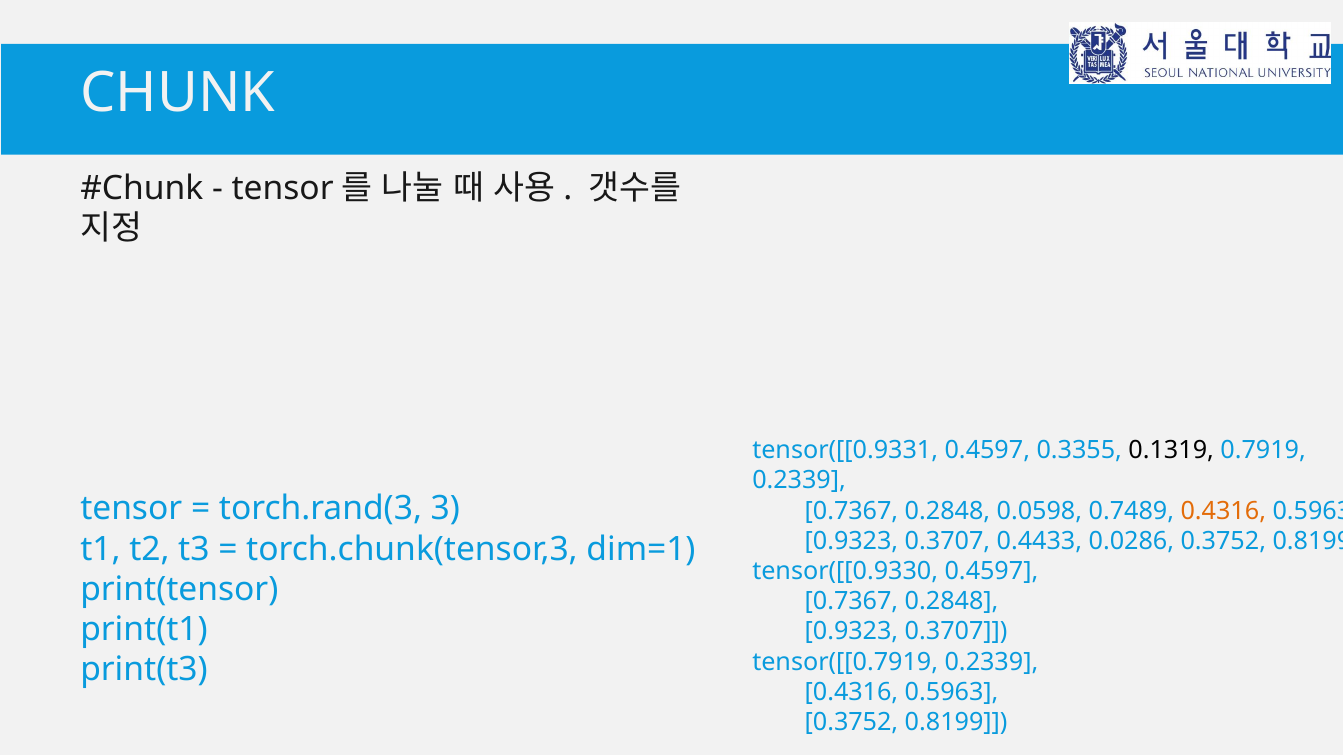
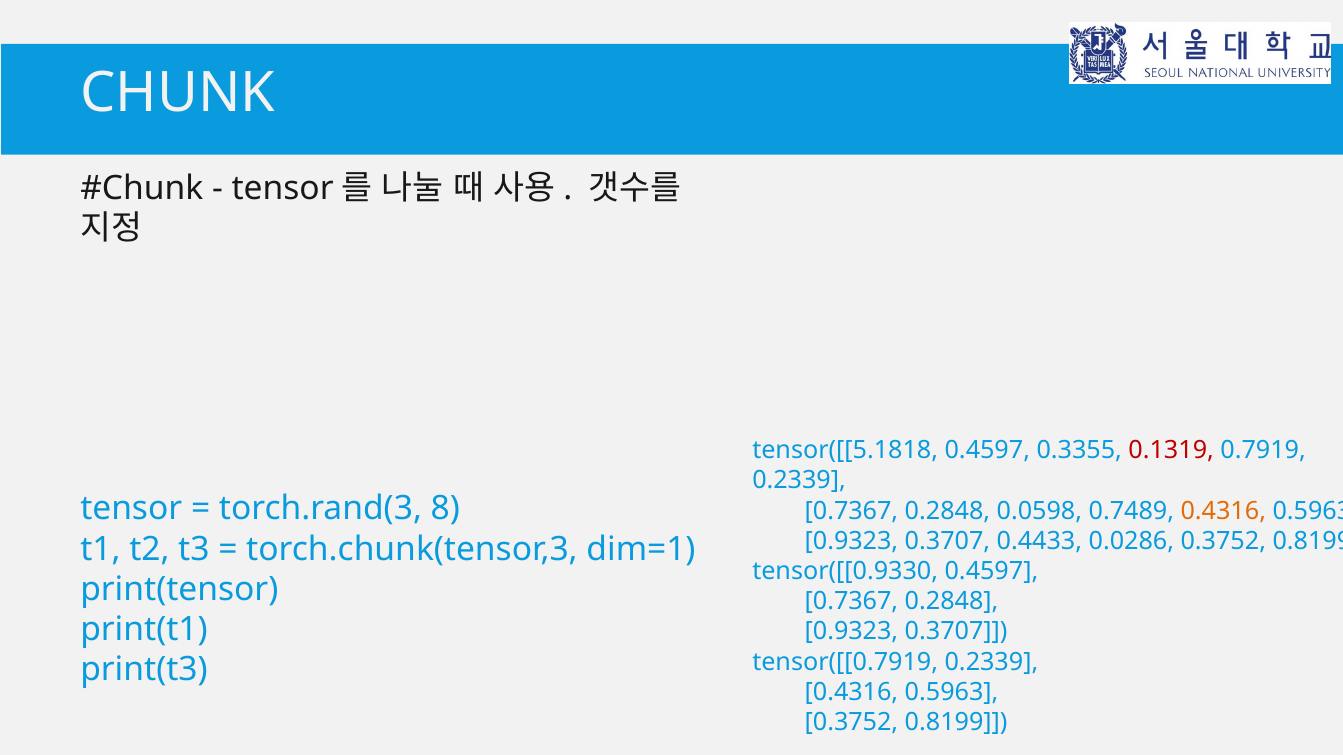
tensor([[0.9331: tensor([[0.9331 -> tensor([[5.1818
0.1319 colour: black -> red
3: 3 -> 8
